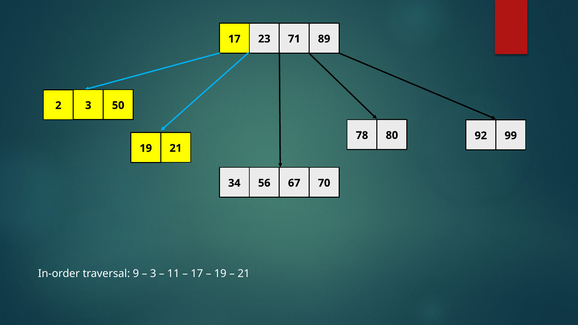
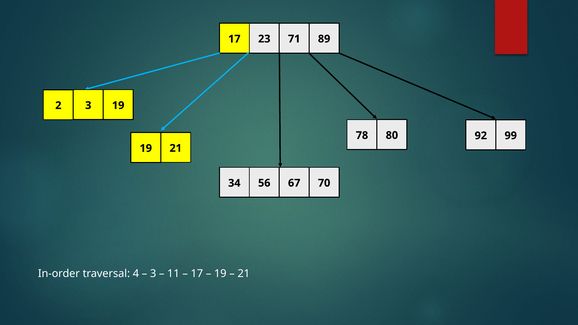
2 50: 50 -> 19
9: 9 -> 4
